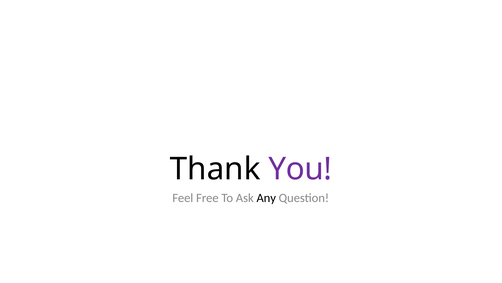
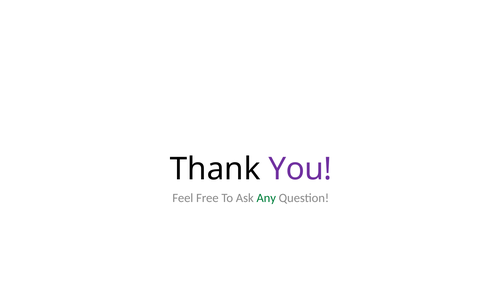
Any colour: black -> green
